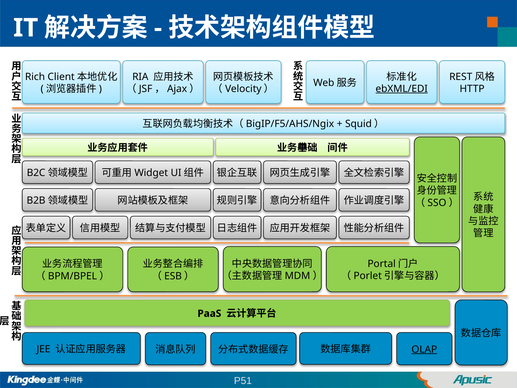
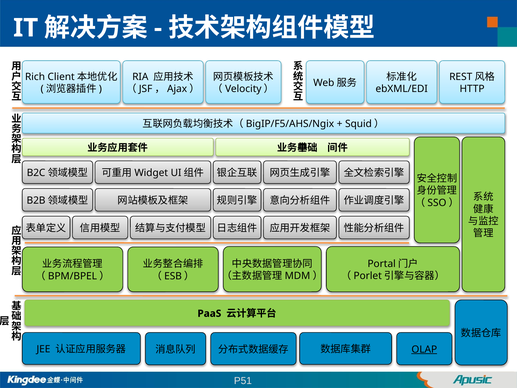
ebXML/EDI underline: present -> none
